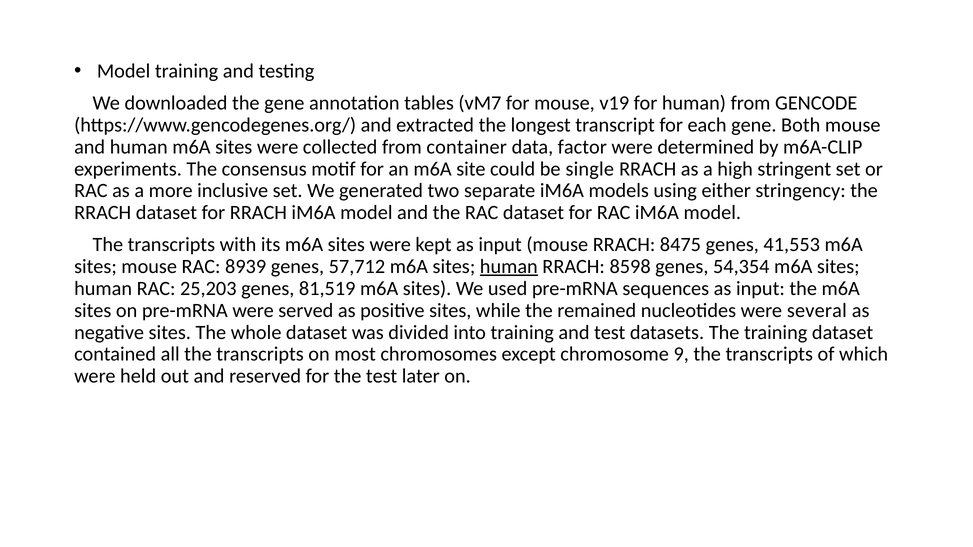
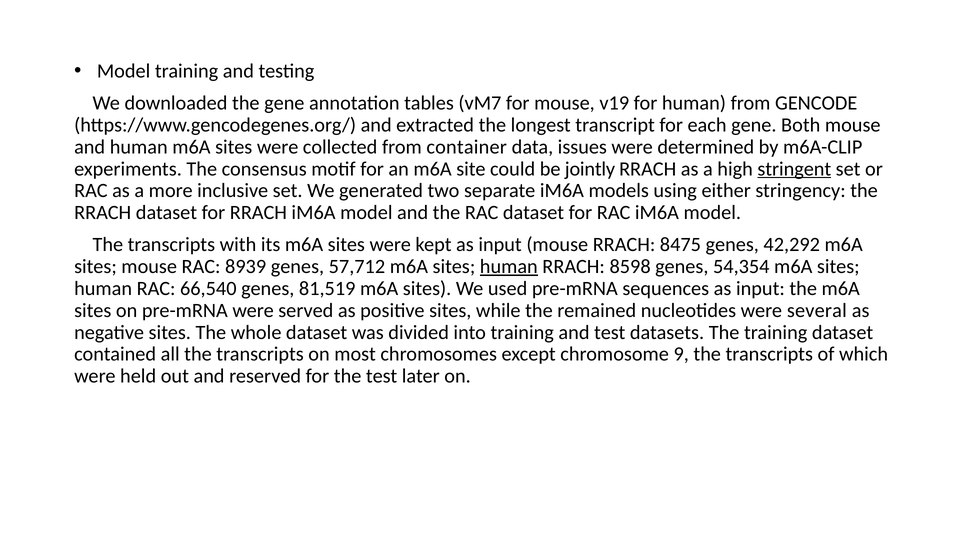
factor: factor -> issues
single: single -> jointly
stringent underline: none -> present
41,553: 41,553 -> 42,292
25,203: 25,203 -> 66,540
